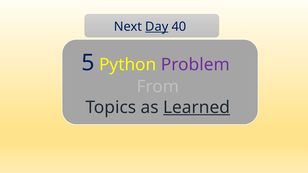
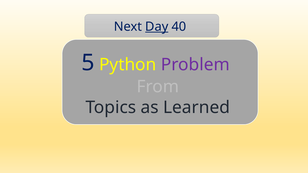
Learned underline: present -> none
